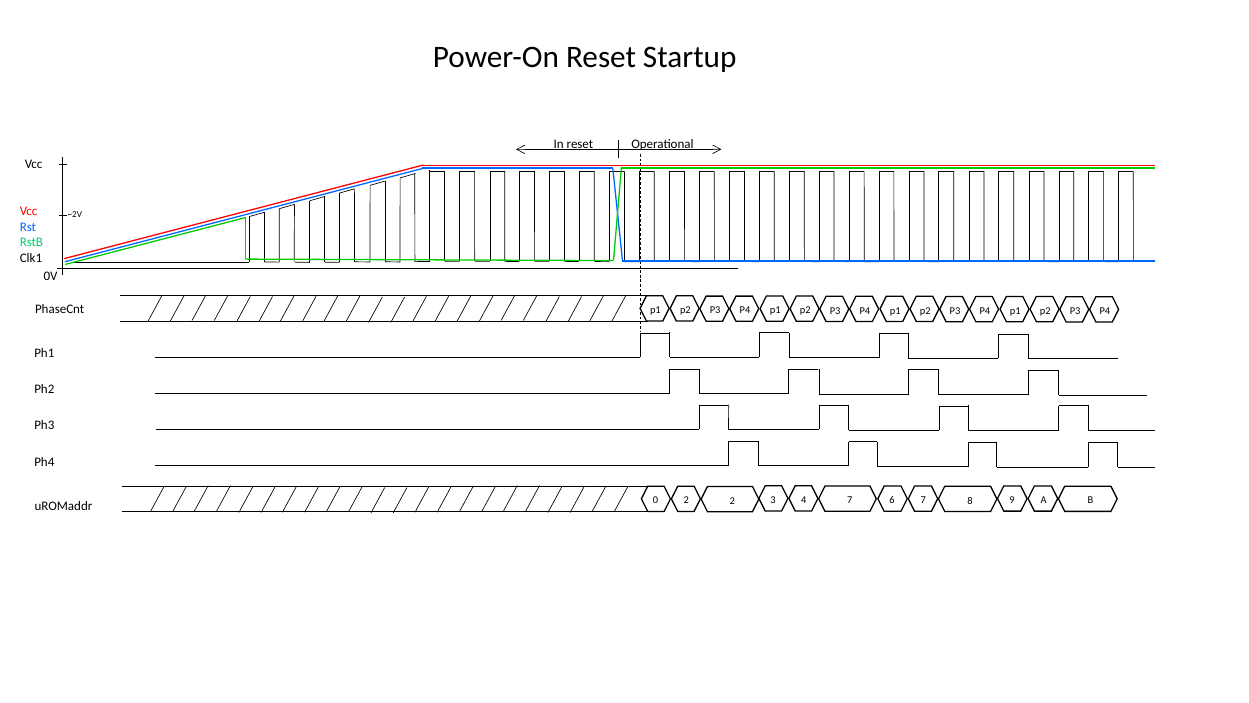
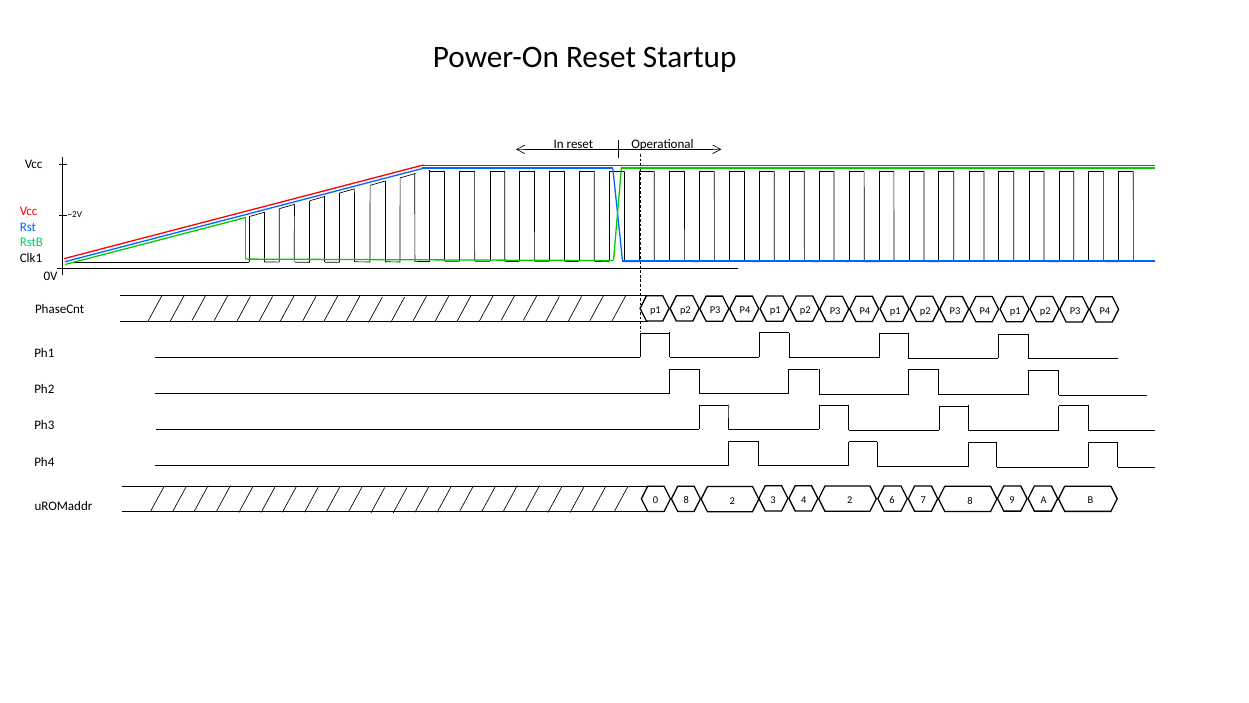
0 2: 2 -> 8
4 7: 7 -> 2
